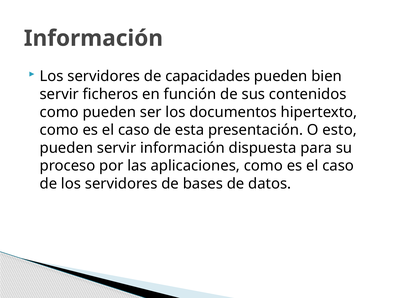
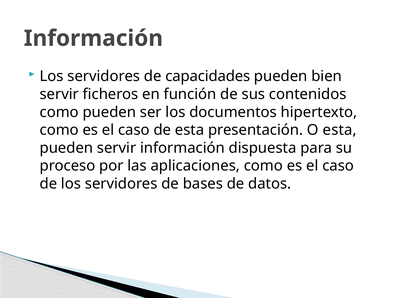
O esto: esto -> esta
